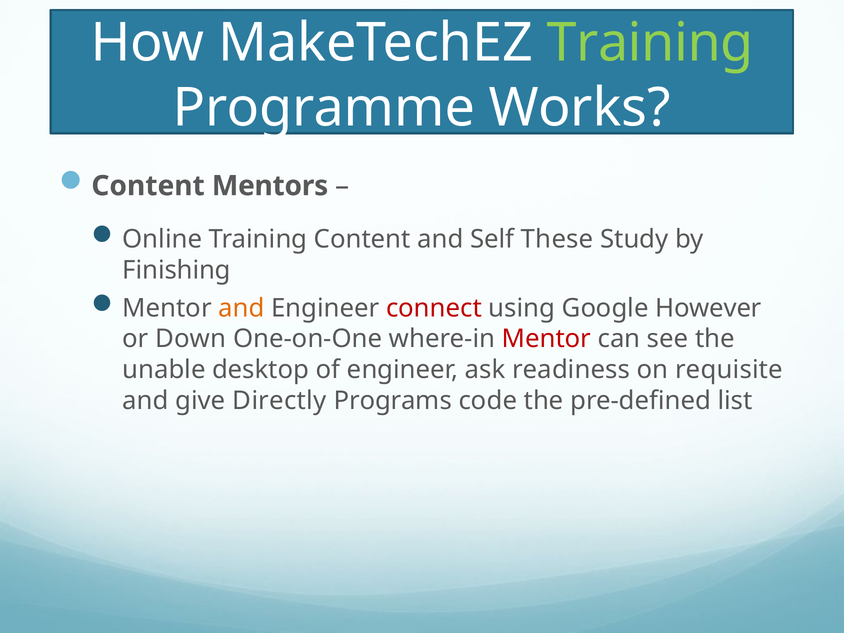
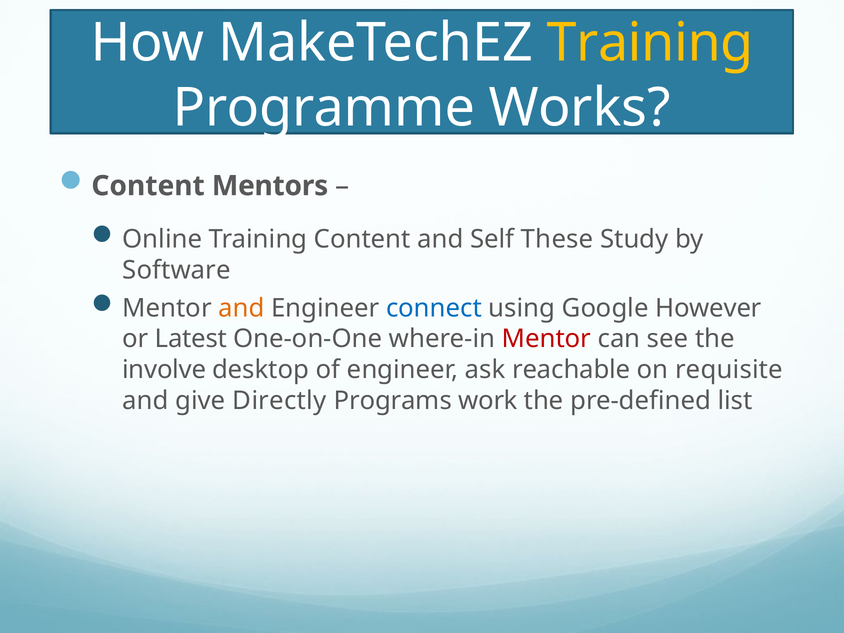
Training at (650, 43) colour: light green -> yellow
Finishing: Finishing -> Software
connect colour: red -> blue
Down: Down -> Latest
unable: unable -> involve
readiness: readiness -> reachable
code: code -> work
